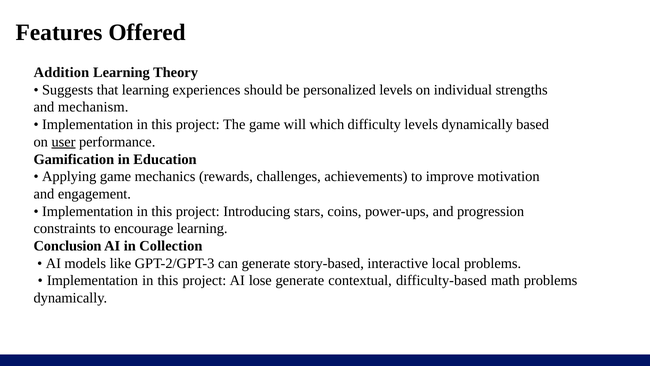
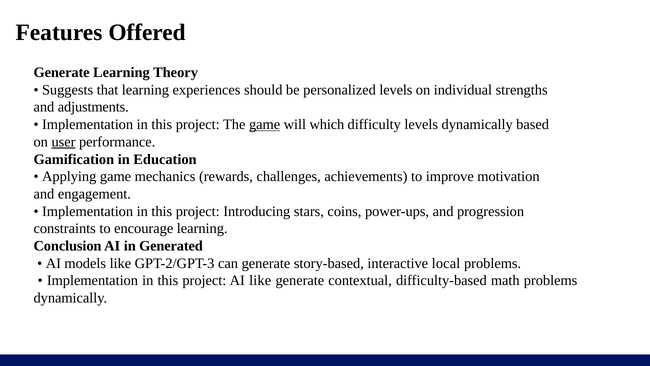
Addition at (61, 72): Addition -> Generate
mechanism: mechanism -> adjustments
game at (265, 124) underline: none -> present
Collection: Collection -> Generated
AI lose: lose -> like
